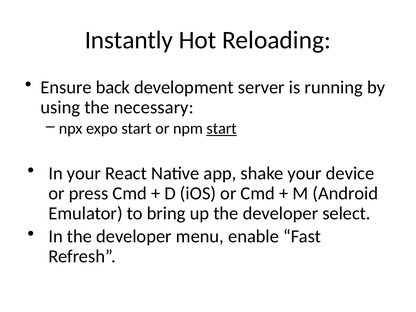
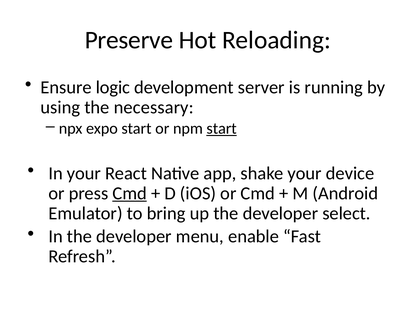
Instantly: Instantly -> Preserve
back: back -> logic
Cmd at (130, 193) underline: none -> present
